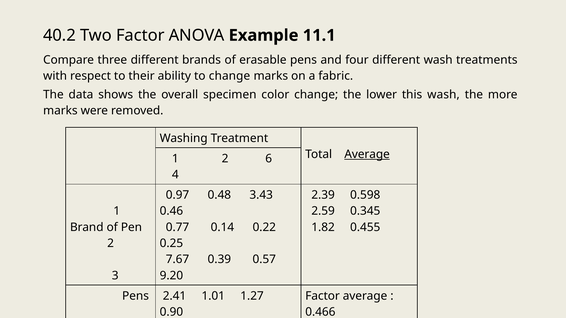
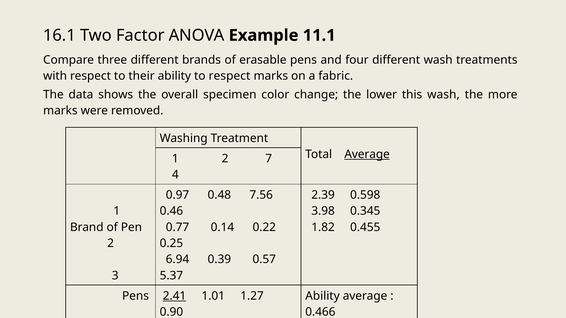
40.2: 40.2 -> 16.1
to change: change -> respect
6: 6 -> 7
3.43: 3.43 -> 7.56
2.59: 2.59 -> 3.98
7.67: 7.67 -> 6.94
9.20: 9.20 -> 5.37
2.41 underline: none -> present
Factor at (323, 296): Factor -> Ability
